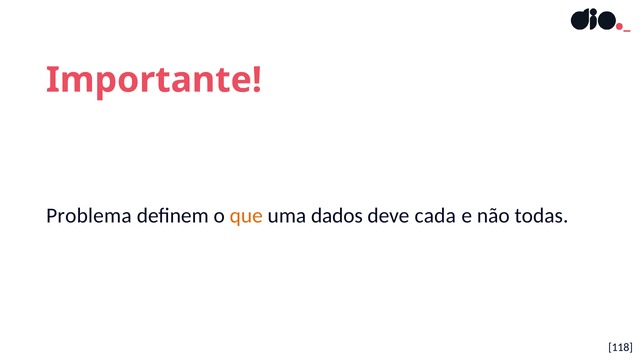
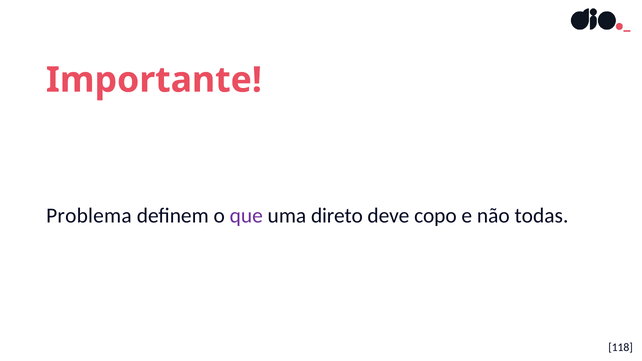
que colour: orange -> purple
dados: dados -> direto
cada: cada -> copo
